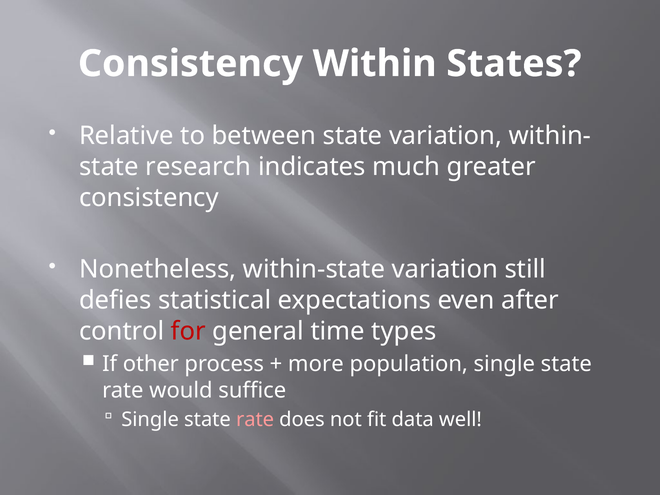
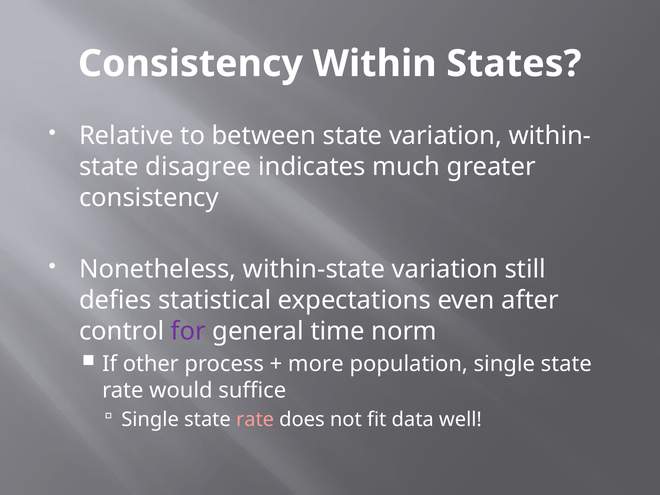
research: research -> disagree
for colour: red -> purple
types: types -> norm
